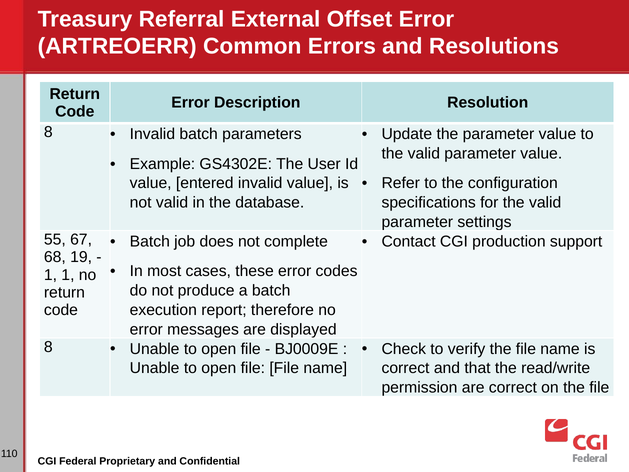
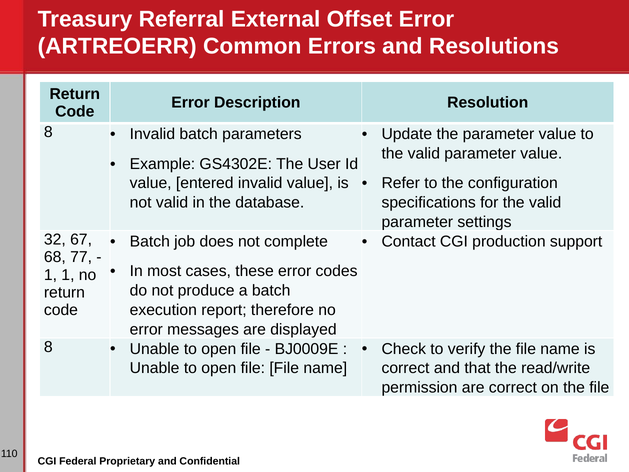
55: 55 -> 32
19: 19 -> 77
